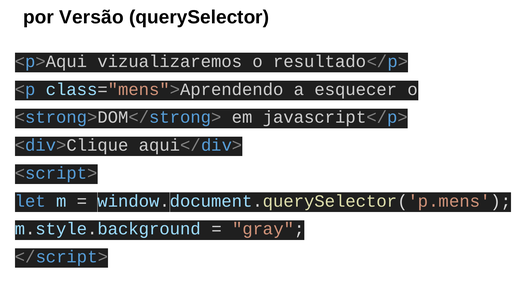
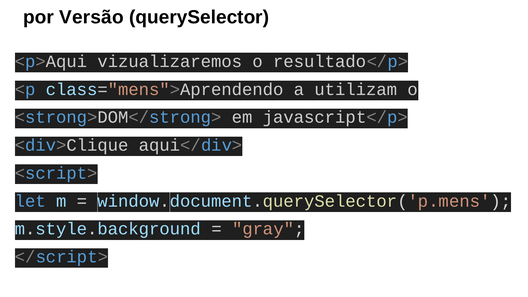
esquecer: esquecer -> utilizam
